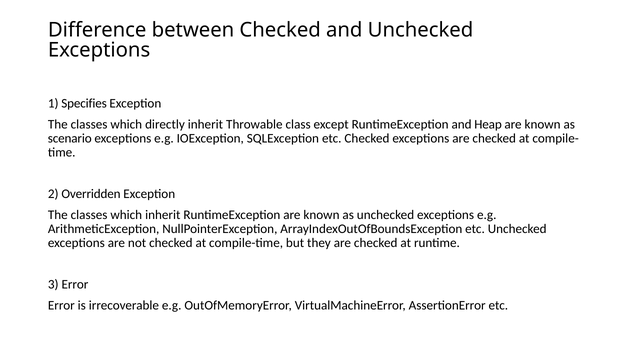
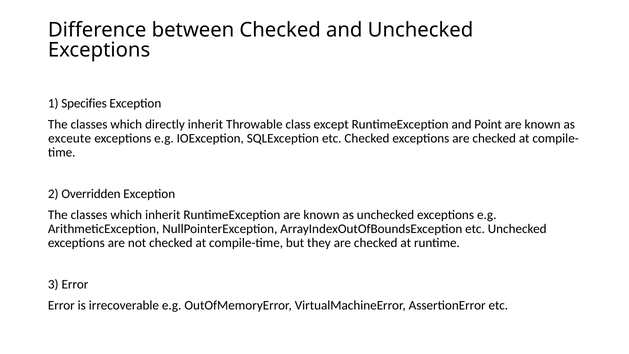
Heap: Heap -> Point
scenario: scenario -> exceute
